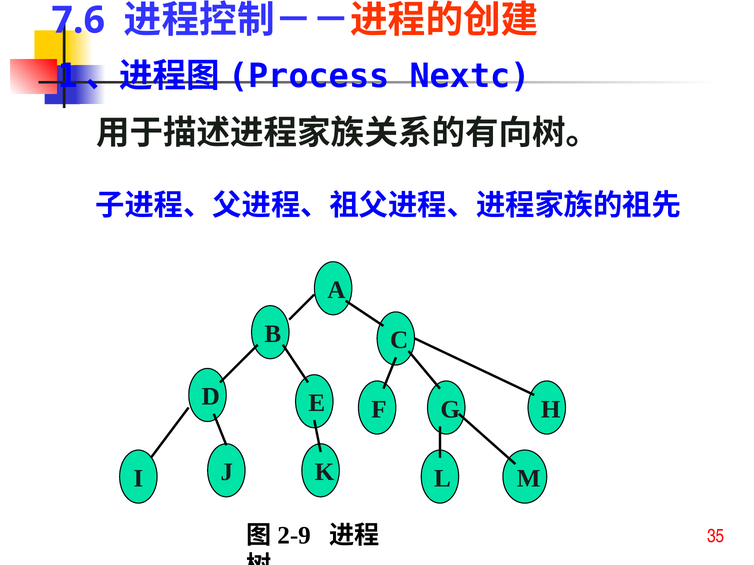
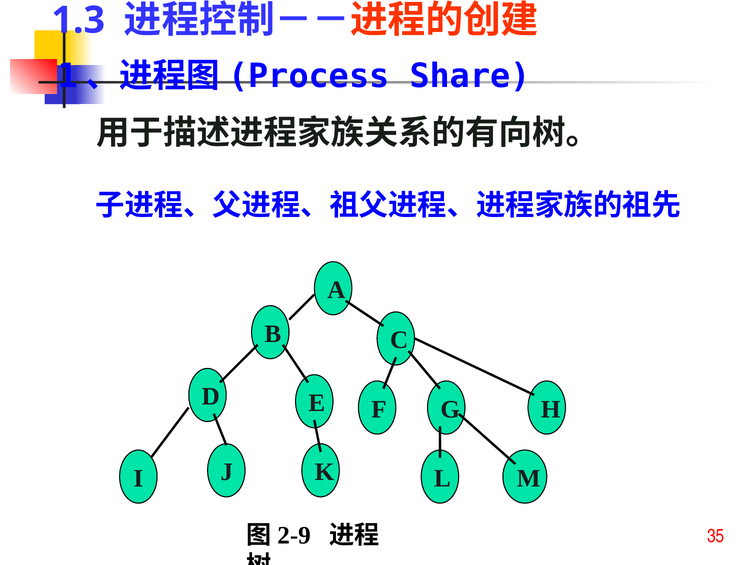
7.6: 7.6 -> 1.3
Nextc: Nextc -> Share
